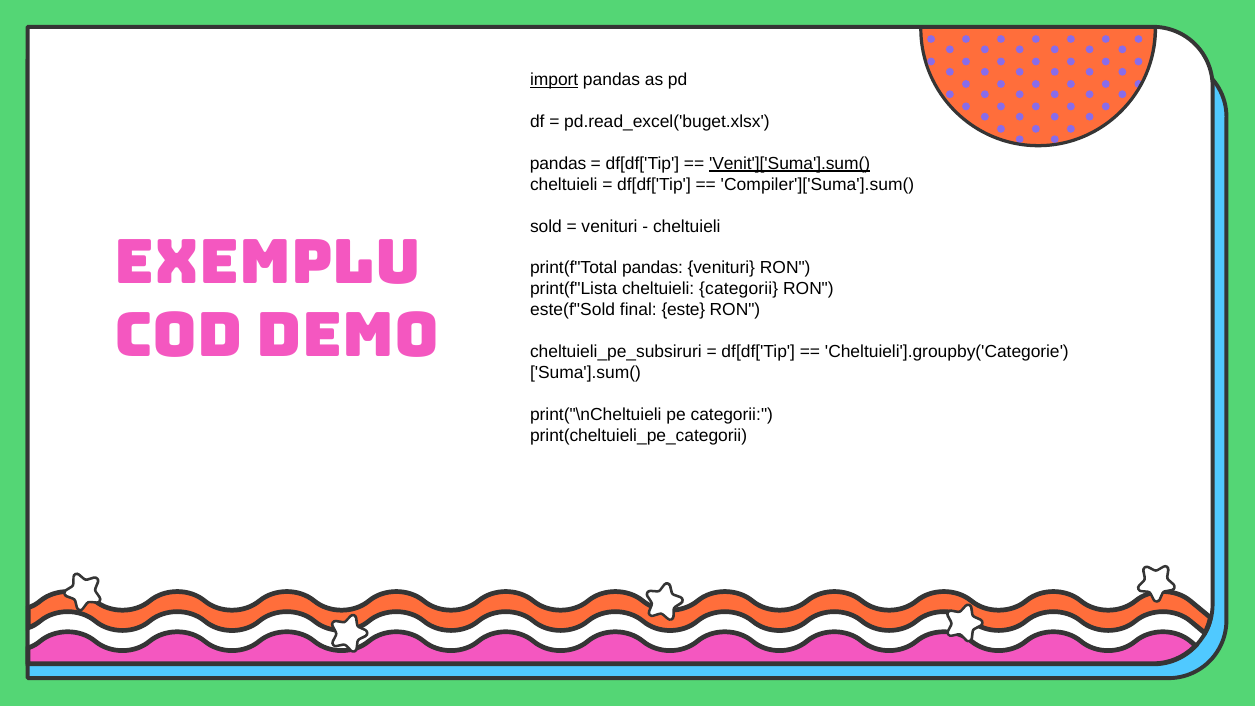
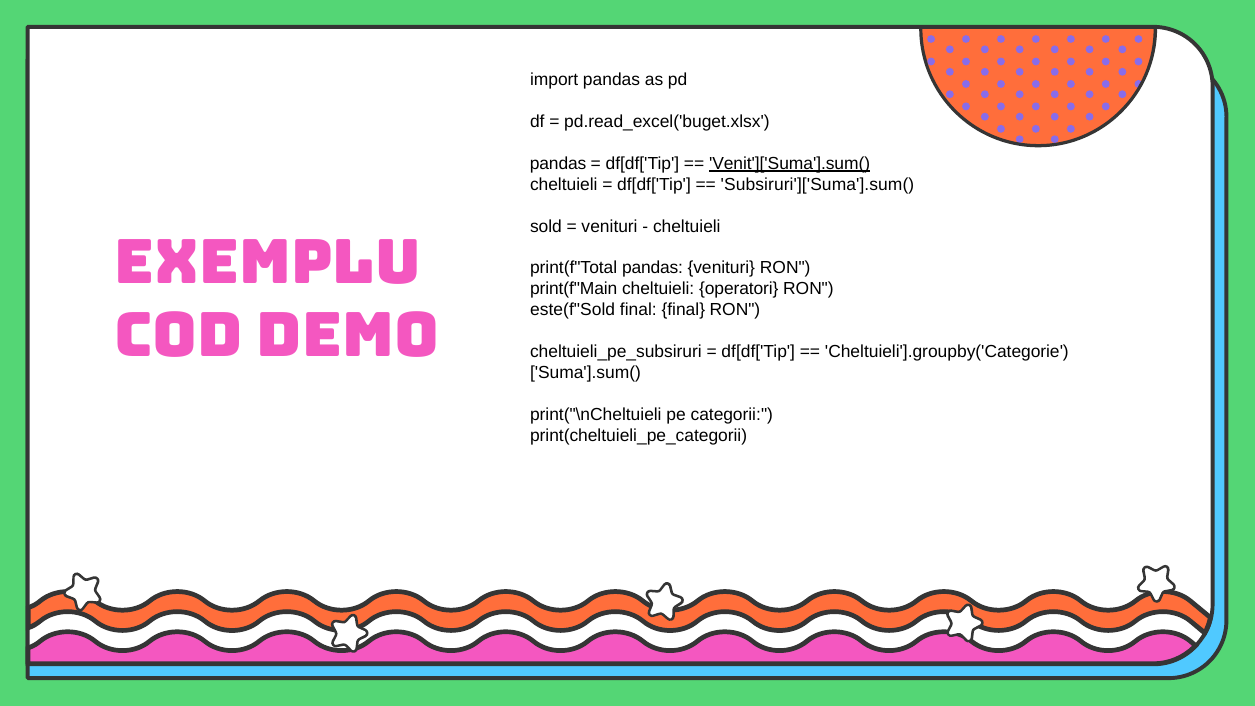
import underline: present -> none
Compiler']['Suma'].sum(: Compiler']['Suma'].sum( -> Subsiruri']['Suma'].sum(
print(f"Lista: print(f"Lista -> print(f"Main
cheltuieli categorii: categorii -> operatori
final este: este -> final
